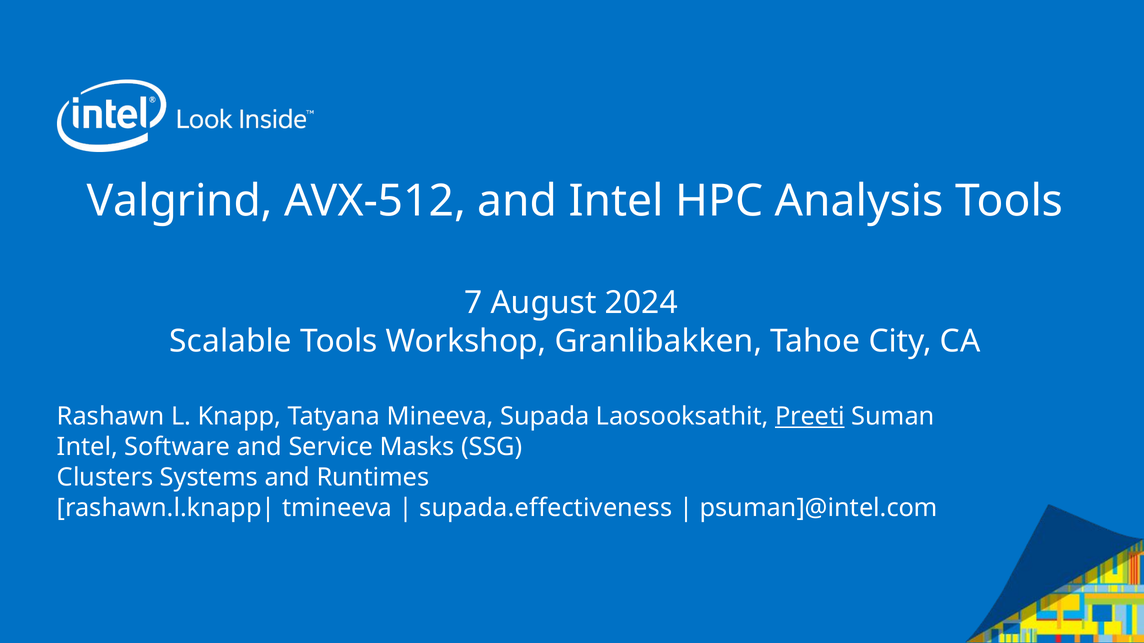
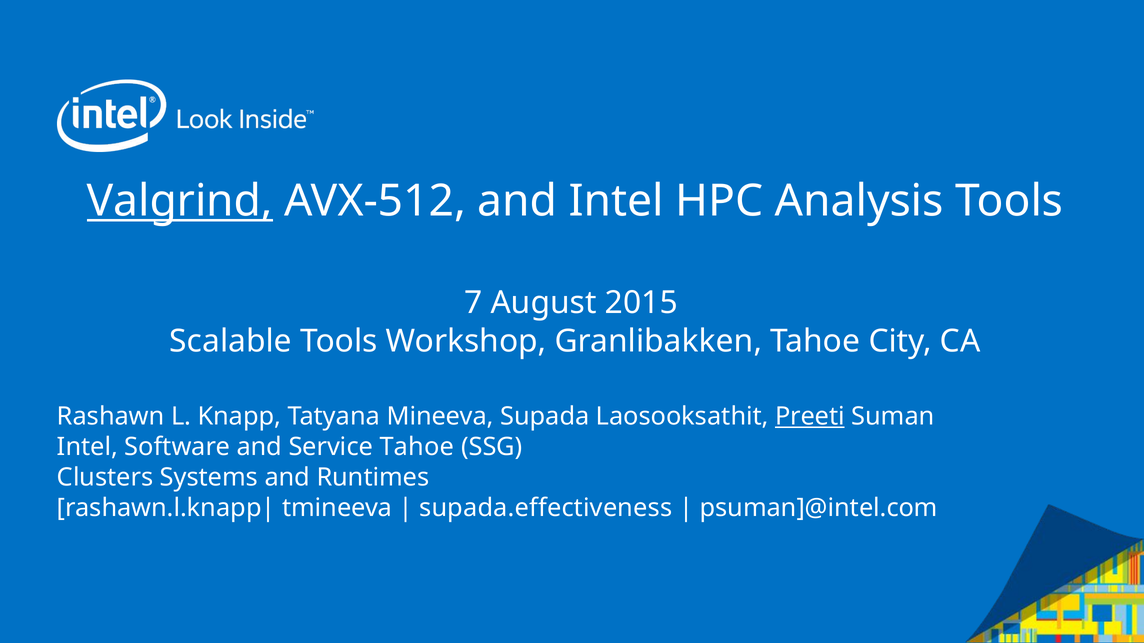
Valgrind underline: none -> present
2024: 2024 -> 2015
Service Masks: Masks -> Tahoe
